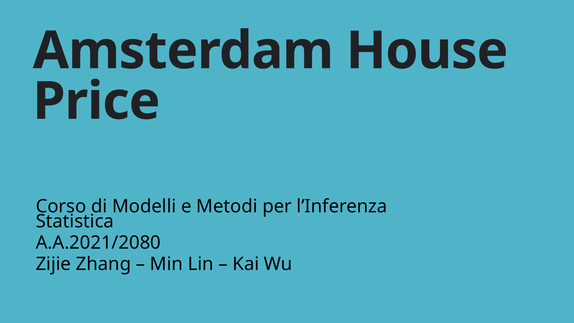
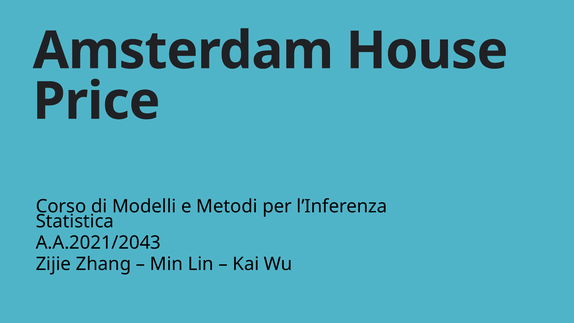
A.A.2021/2080: A.A.2021/2080 -> A.A.2021/2043
